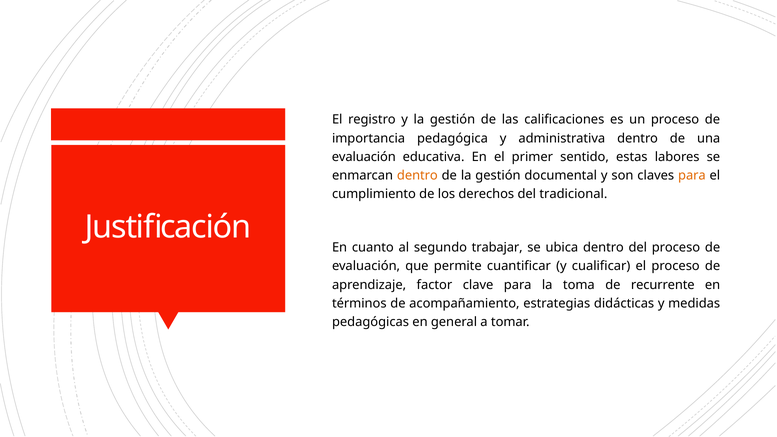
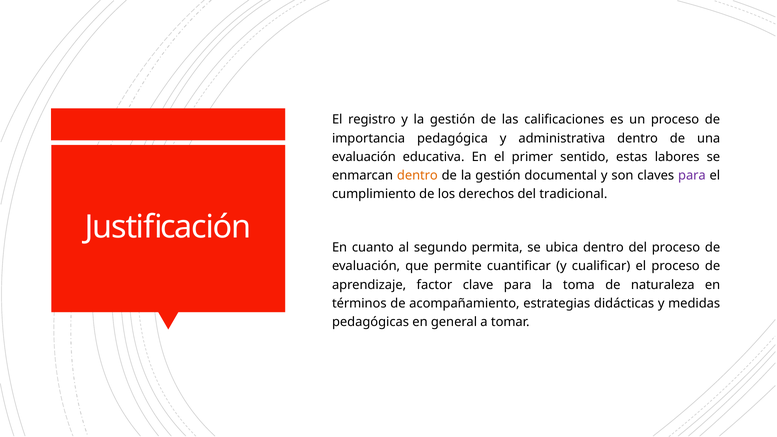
para at (692, 176) colour: orange -> purple
trabajar: trabajar -> permita
recurrente: recurrente -> naturaleza
